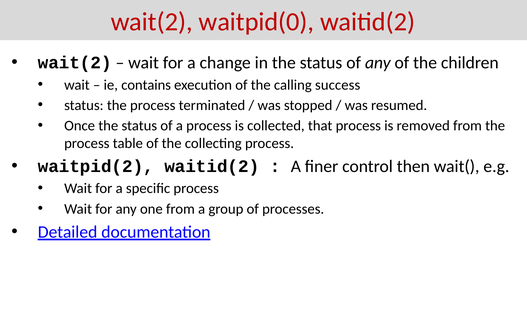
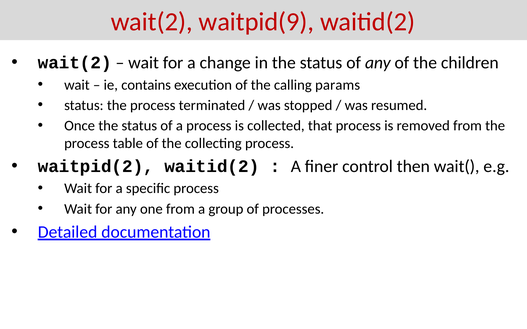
waitpid(0: waitpid(0 -> waitpid(9
success: success -> params
